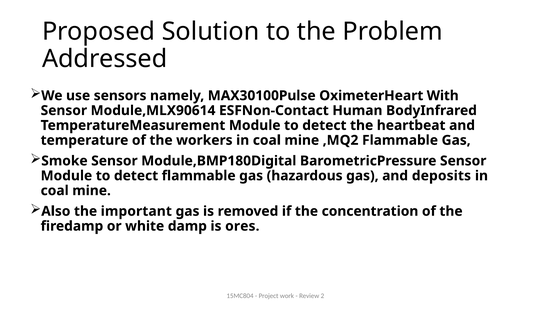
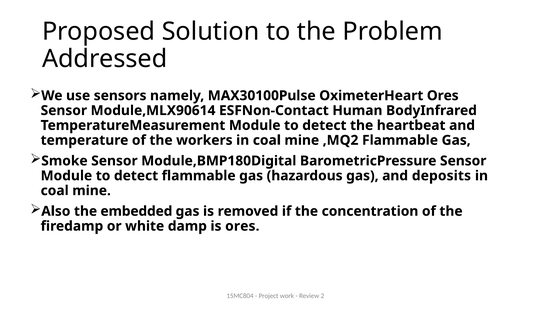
OximeterHeart With: With -> Ores
important: important -> embedded
